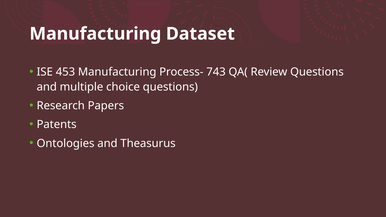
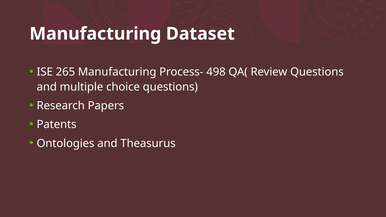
453: 453 -> 265
743: 743 -> 498
